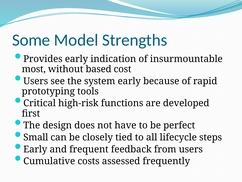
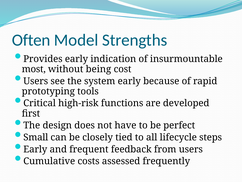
Some: Some -> Often
based: based -> being
